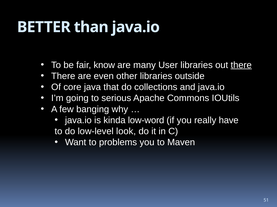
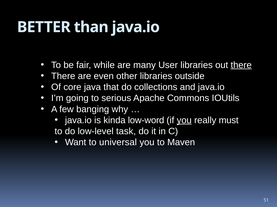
know: know -> while
you at (184, 121) underline: none -> present
have: have -> must
look: look -> task
problems: problems -> universal
